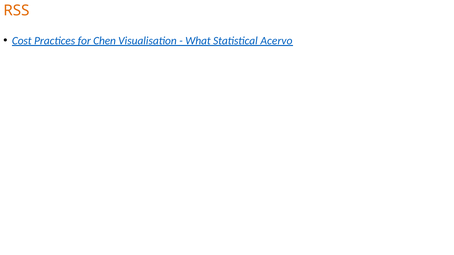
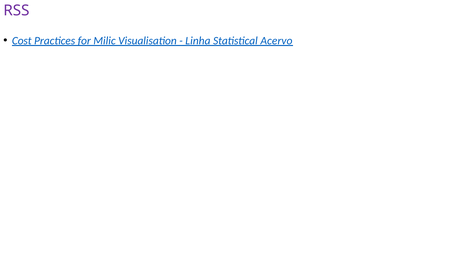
RSS colour: orange -> purple
Chen: Chen -> Milic
What: What -> Linha
